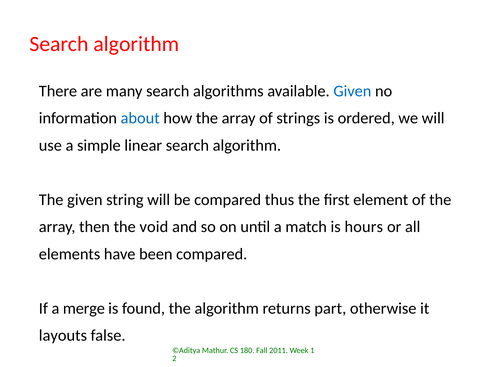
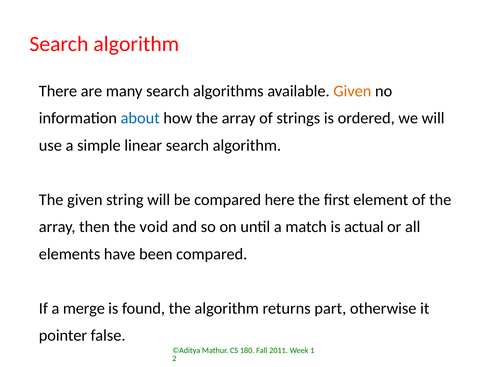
Given at (352, 91) colour: blue -> orange
thus: thus -> here
hours: hours -> actual
layouts: layouts -> pointer
